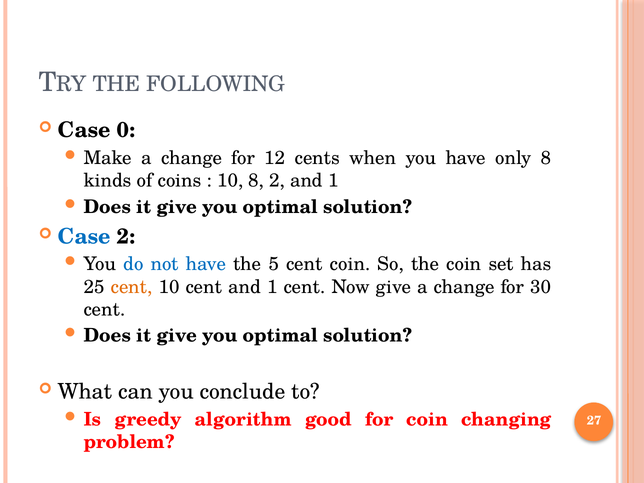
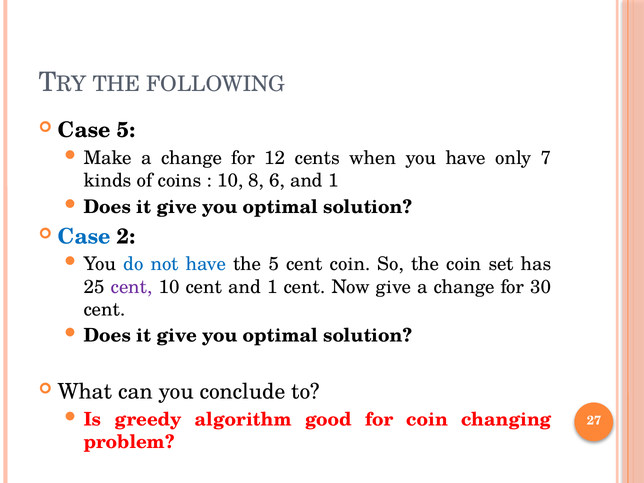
Case 0: 0 -> 5
only 8: 8 -> 7
8 2: 2 -> 6
cent at (132, 287) colour: orange -> purple
